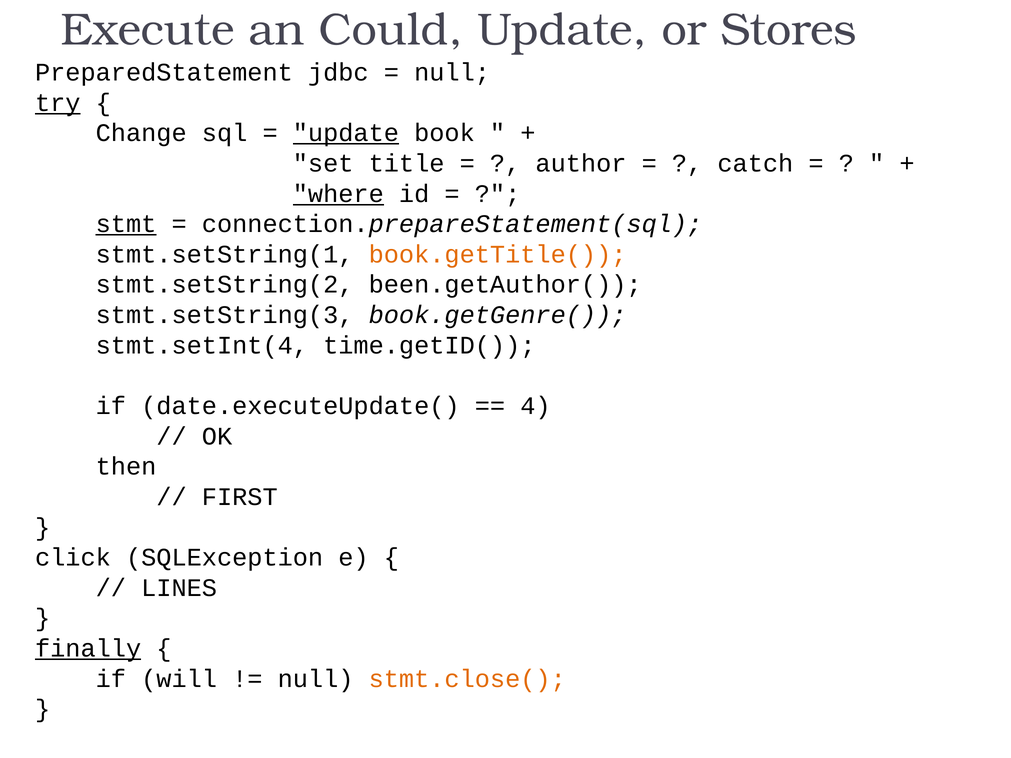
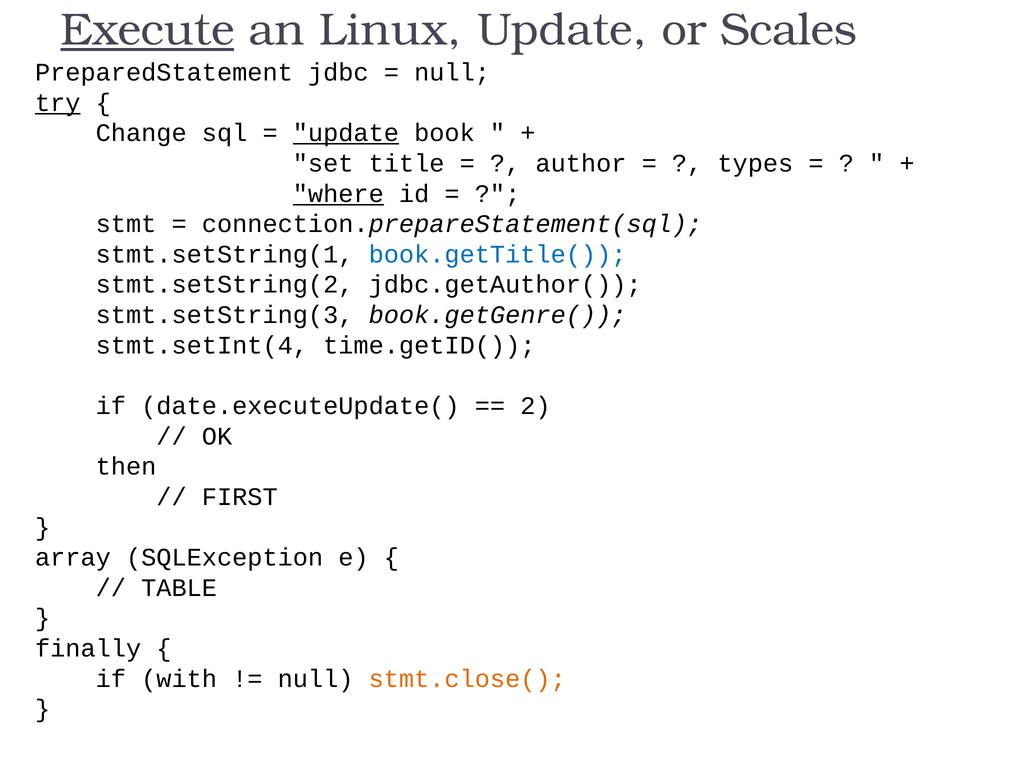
Execute underline: none -> present
Could: Could -> Linux
Stores: Stores -> Scales
catch: catch -> types
stmt underline: present -> none
book.getTitle( colour: orange -> blue
been.getAuthor(: been.getAuthor( -> jdbc.getAuthor(
4: 4 -> 2
click: click -> array
LINES: LINES -> TABLE
finally underline: present -> none
will: will -> with
